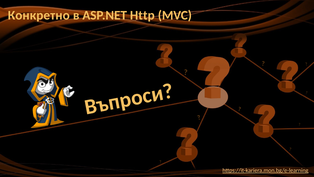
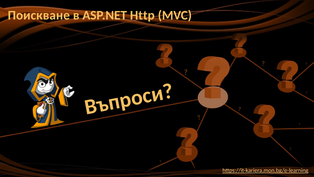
Конкретно: Конкретно -> Поискване
